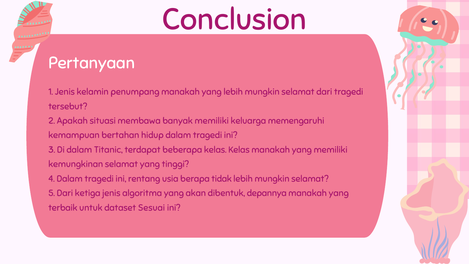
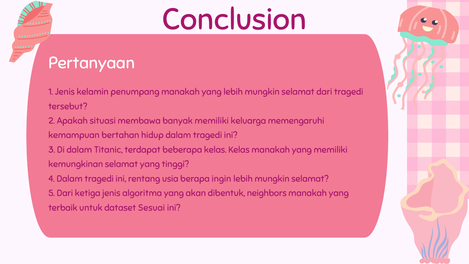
tidak: tidak -> ingin
depannya: depannya -> neighbors
